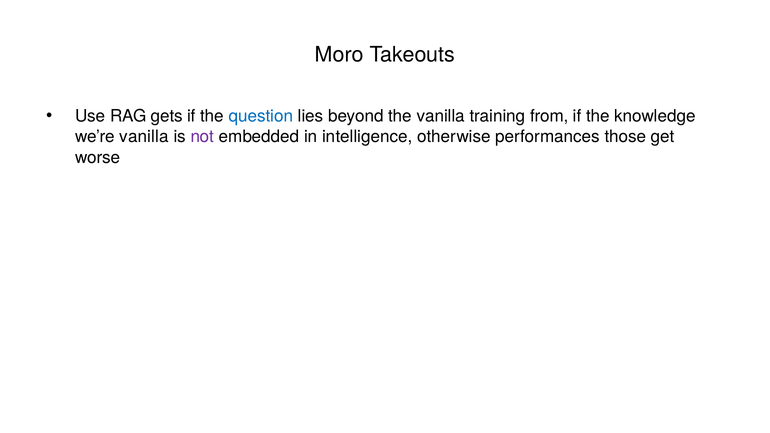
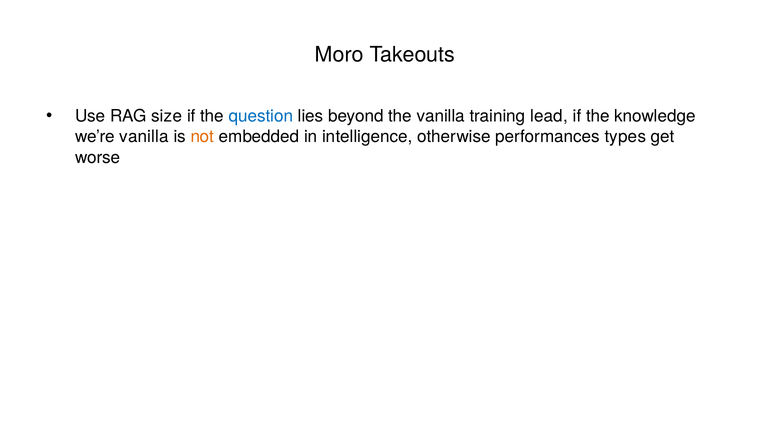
gets: gets -> size
from: from -> lead
not colour: purple -> orange
those: those -> types
